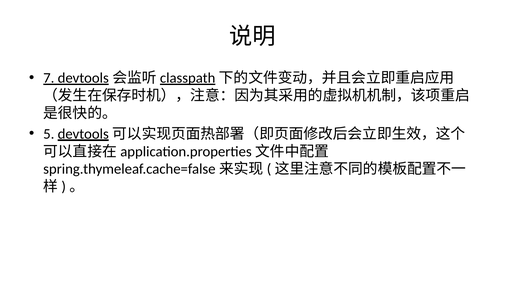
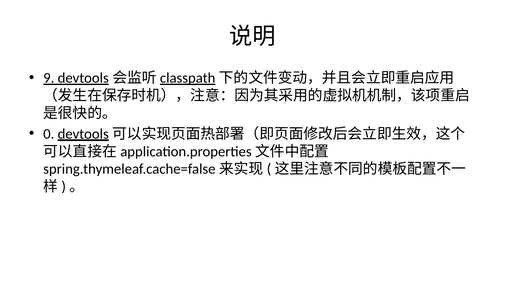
7: 7 -> 9
5: 5 -> 0
